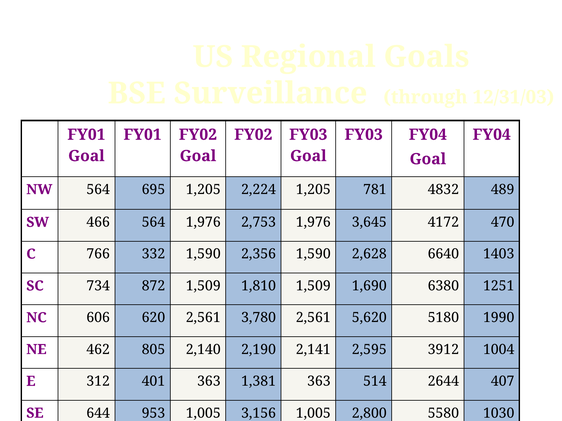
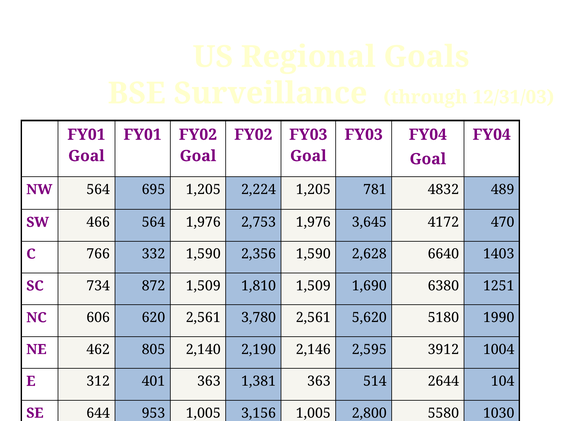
2,141: 2,141 -> 2,146
407: 407 -> 104
